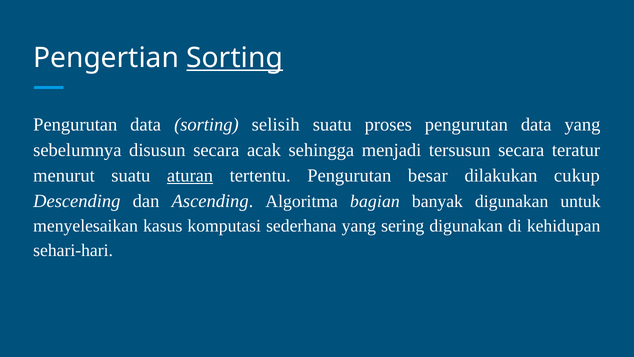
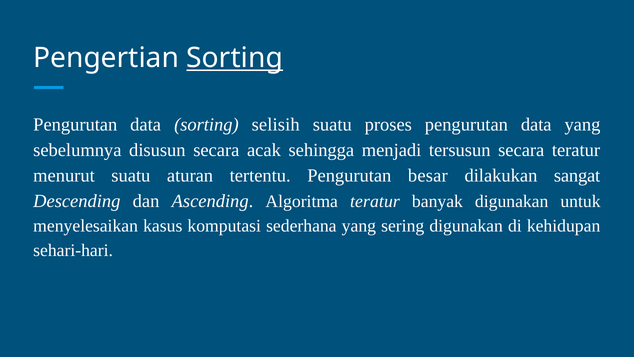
aturan underline: present -> none
cukup: cukup -> sangat
Algoritma bagian: bagian -> teratur
